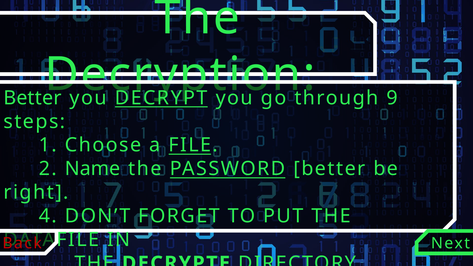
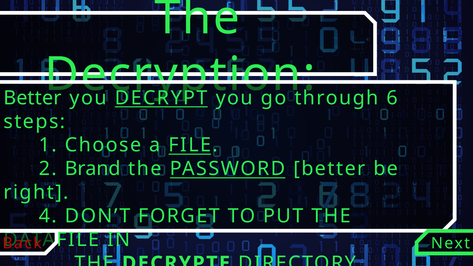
9: 9 -> 6
Name: Name -> Brand
